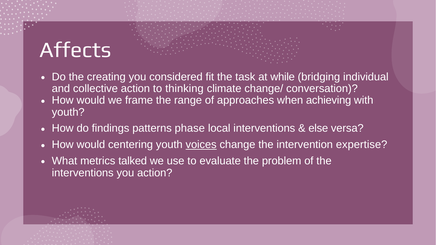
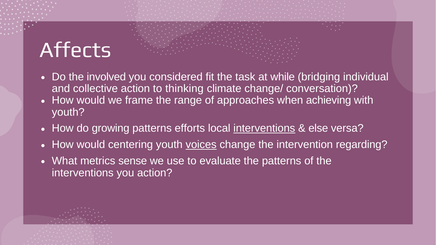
creating: creating -> involved
findings: findings -> growing
phase: phase -> efforts
interventions at (264, 129) underline: none -> present
expertise: expertise -> regarding
talked: talked -> sense
the problem: problem -> patterns
